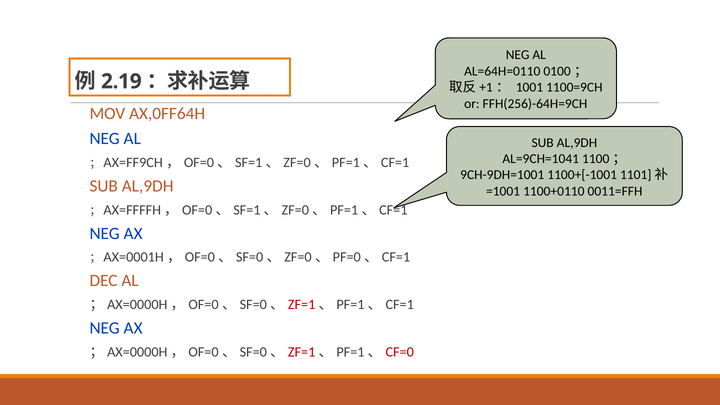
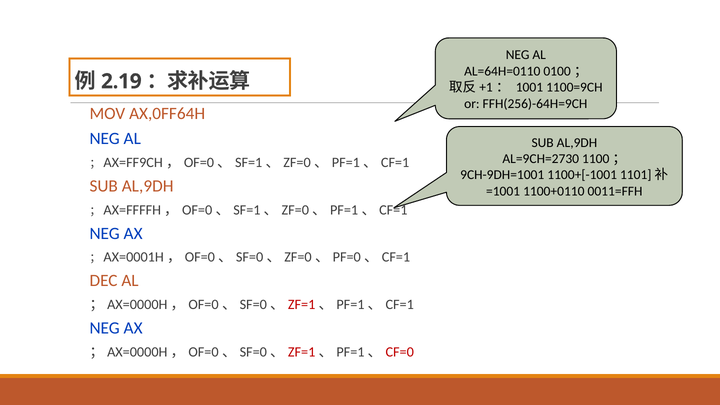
AL=9CH=1041: AL=9CH=1041 -> AL=9CH=2730
